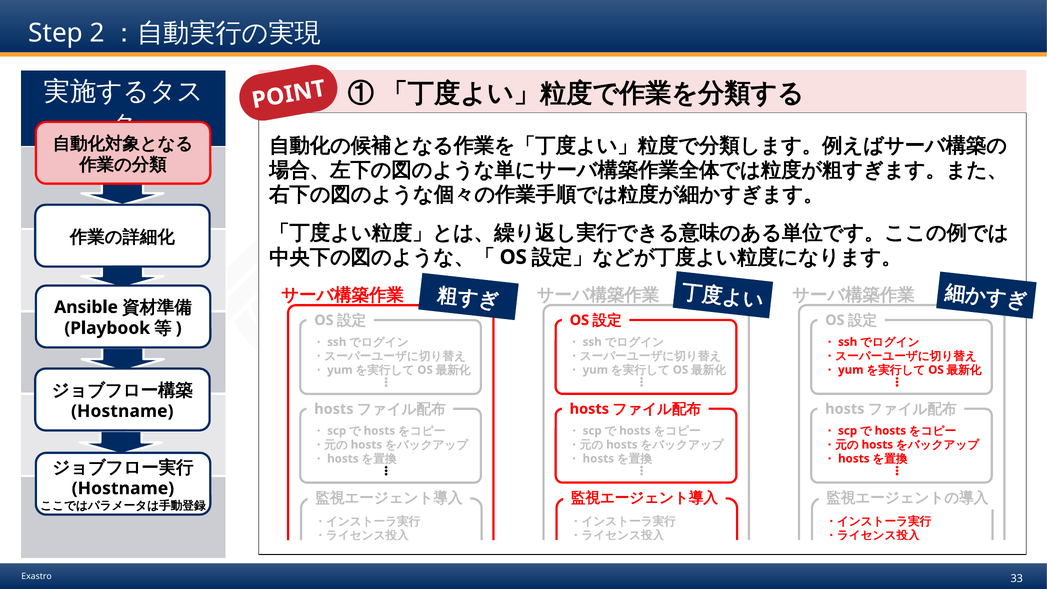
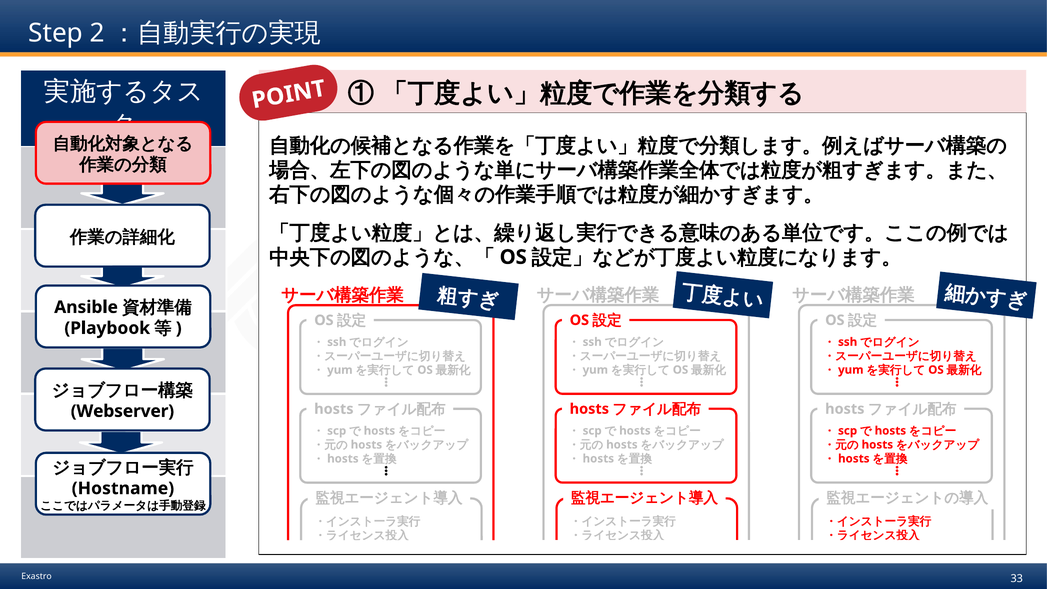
Hostname at (122, 411): Hostname -> Webserver
